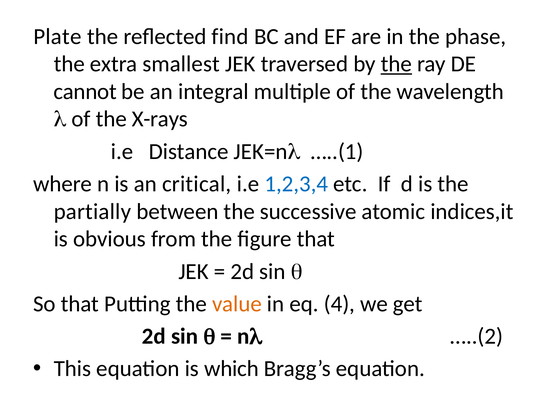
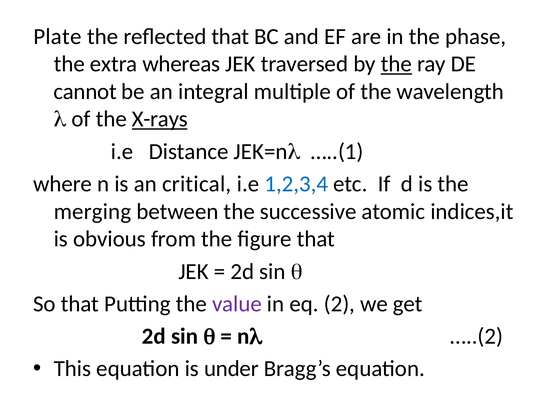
reflected find: find -> that
smallest: smallest -> whereas
X-rays underline: none -> present
partially: partially -> merging
value colour: orange -> purple
4: 4 -> 2
which: which -> under
